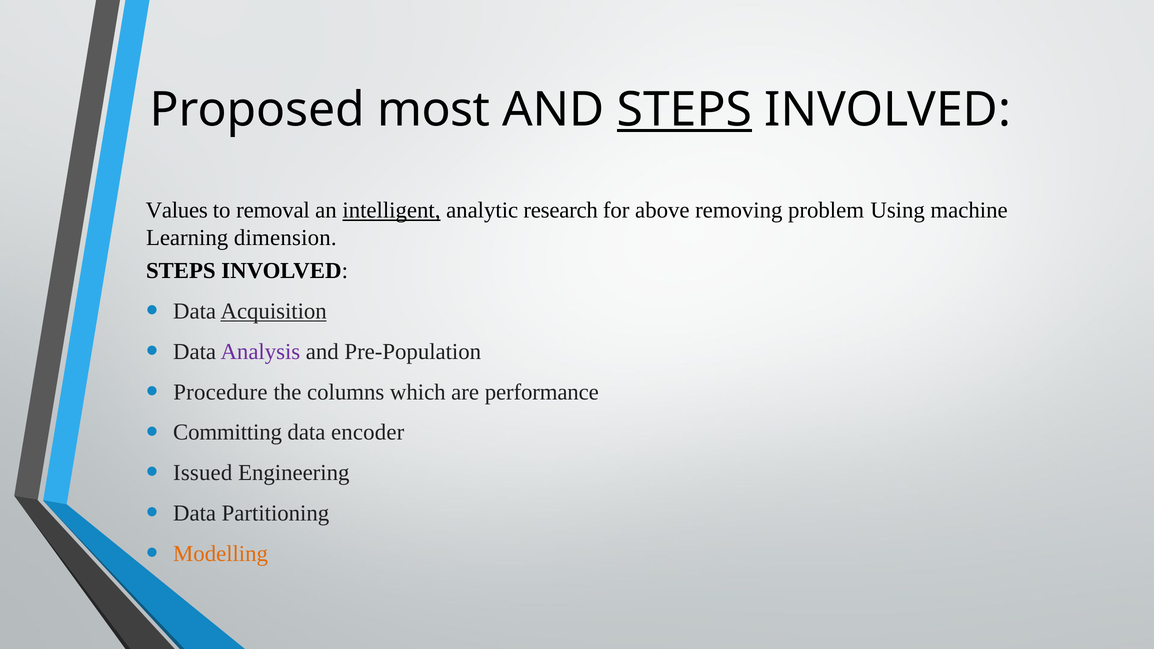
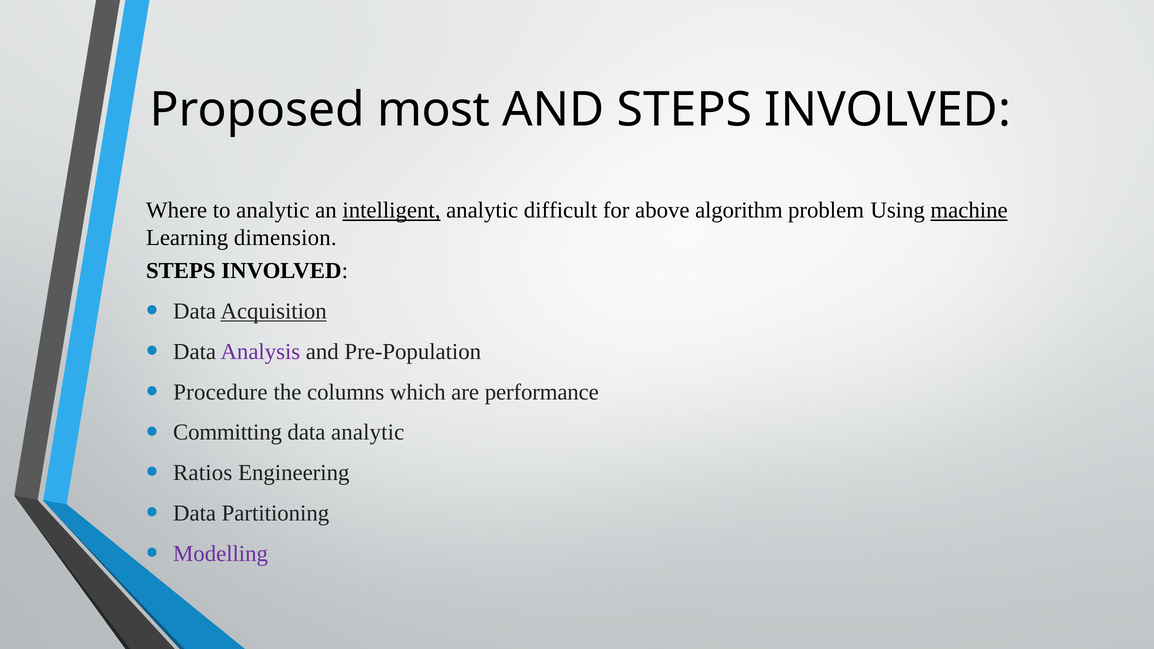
STEPS at (684, 110) underline: present -> none
Values: Values -> Where
to removal: removal -> analytic
research: research -> difficult
removing: removing -> algorithm
machine underline: none -> present
data encoder: encoder -> analytic
Issued: Issued -> Ratios
Modelling colour: orange -> purple
